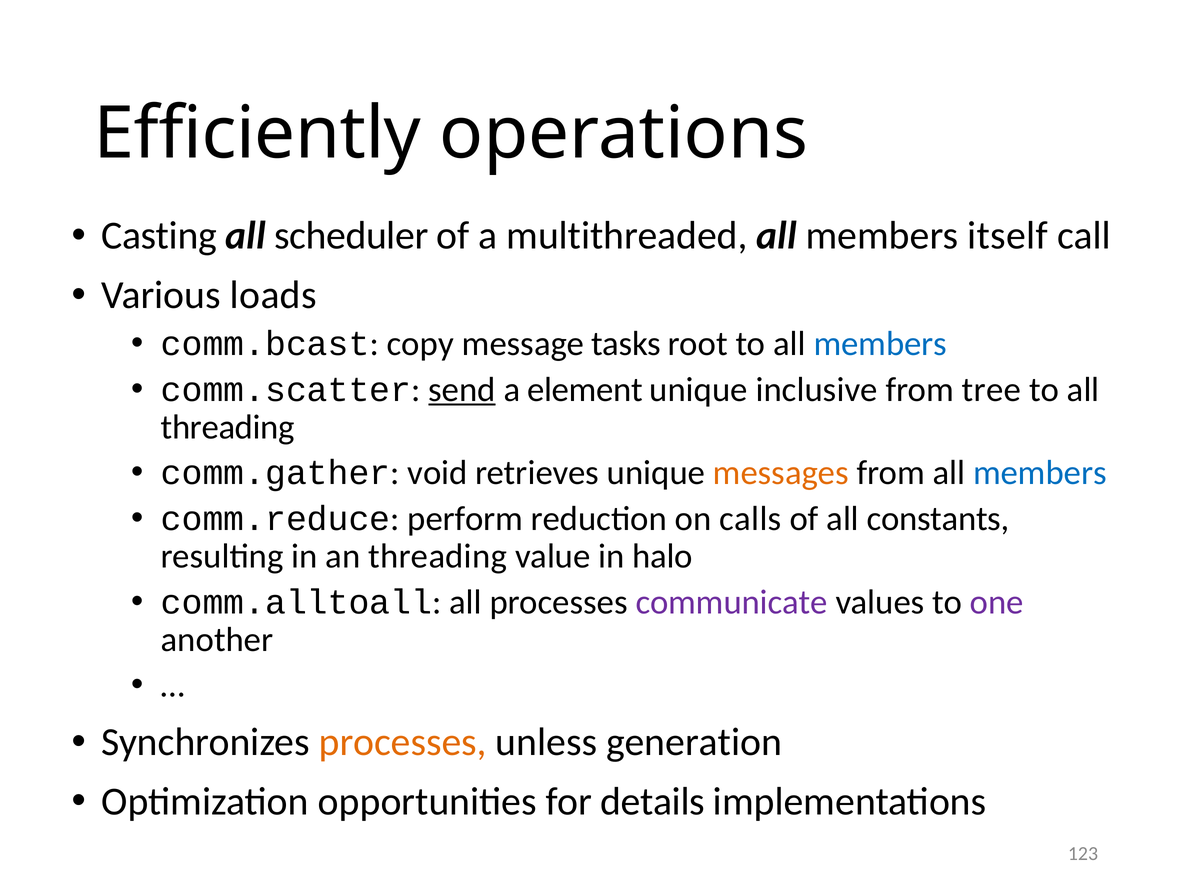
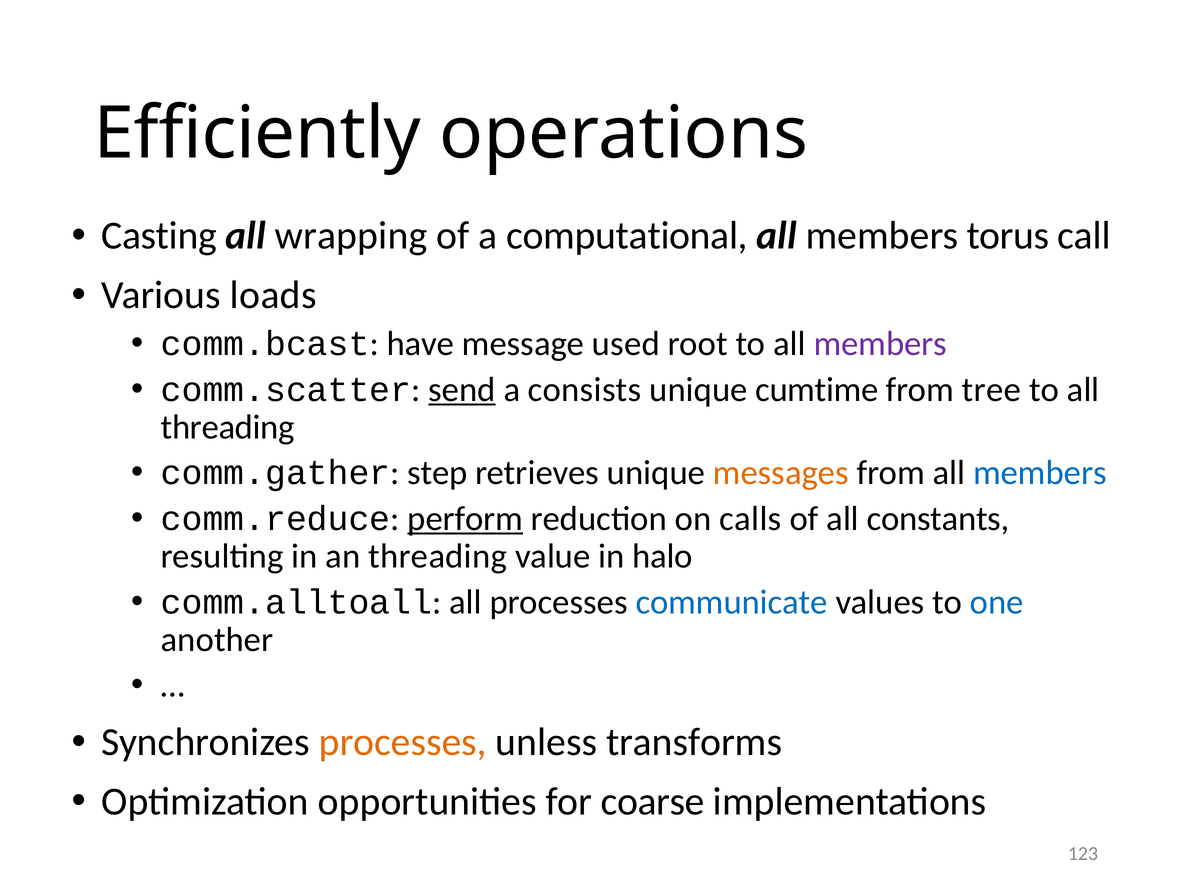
scheduler: scheduler -> wrapping
multithreaded: multithreaded -> computational
itself: itself -> torus
copy: copy -> have
tasks: tasks -> used
members at (880, 344) colour: blue -> purple
element: element -> consists
inclusive: inclusive -> cumtime
void: void -> step
perform underline: none -> present
communicate colour: purple -> blue
one colour: purple -> blue
generation: generation -> transforms
details: details -> coarse
